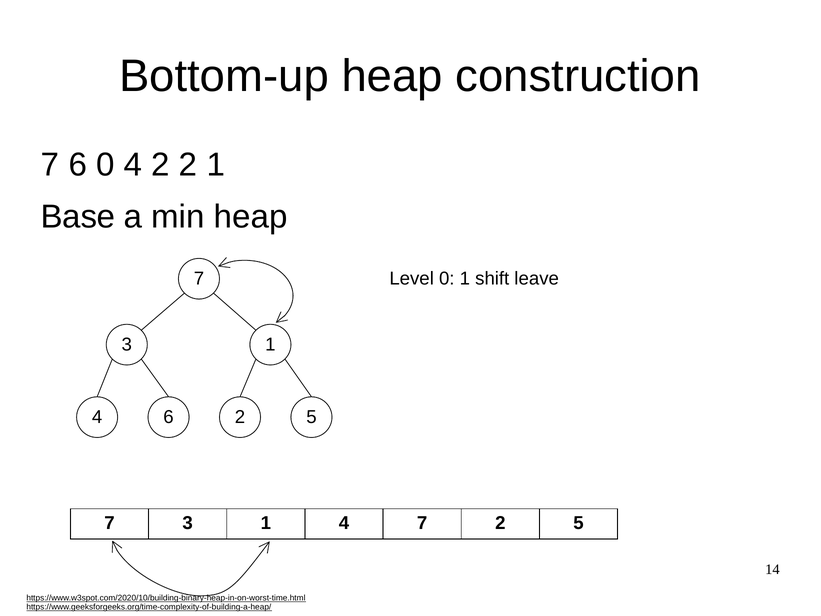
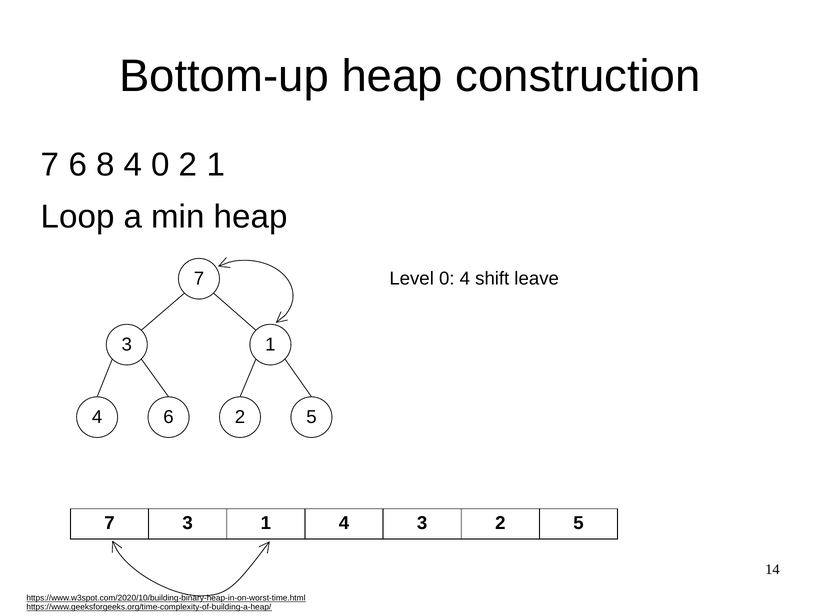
6 0: 0 -> 8
4 2: 2 -> 0
Base: Base -> Loop
0 1: 1 -> 4
4 7: 7 -> 3
